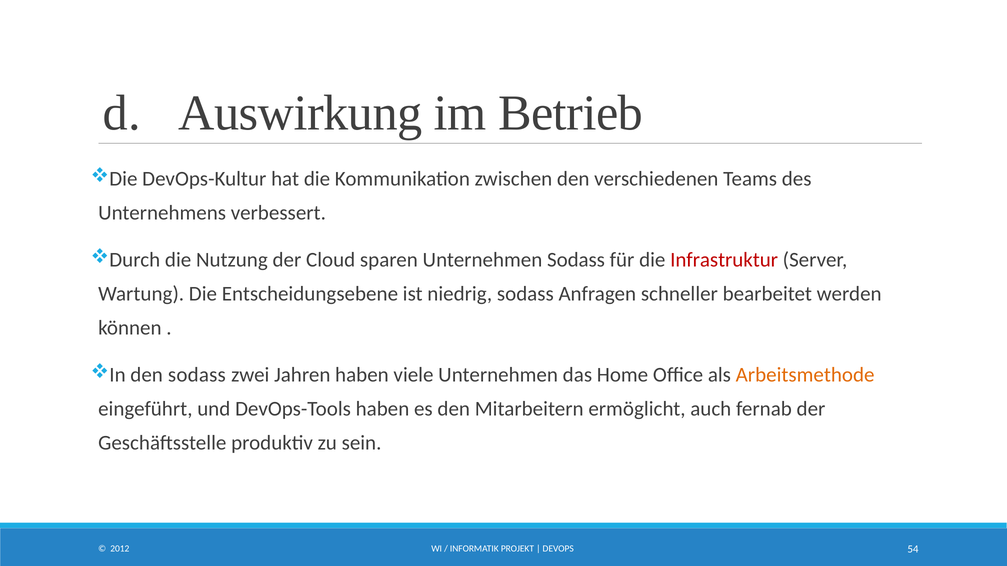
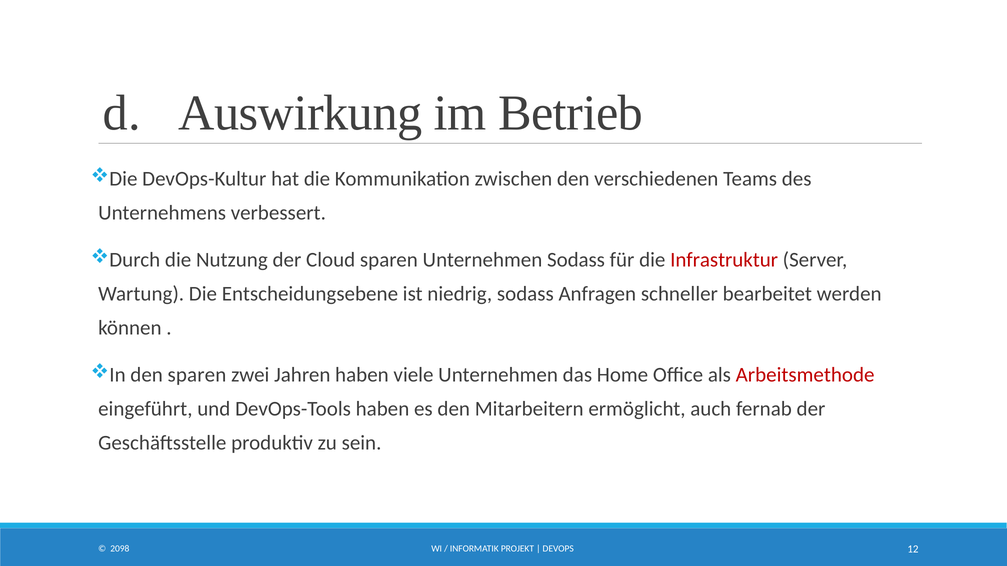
den sodass: sodass -> sparen
Arbeitsmethode colour: orange -> red
2012: 2012 -> 2098
54: 54 -> 12
